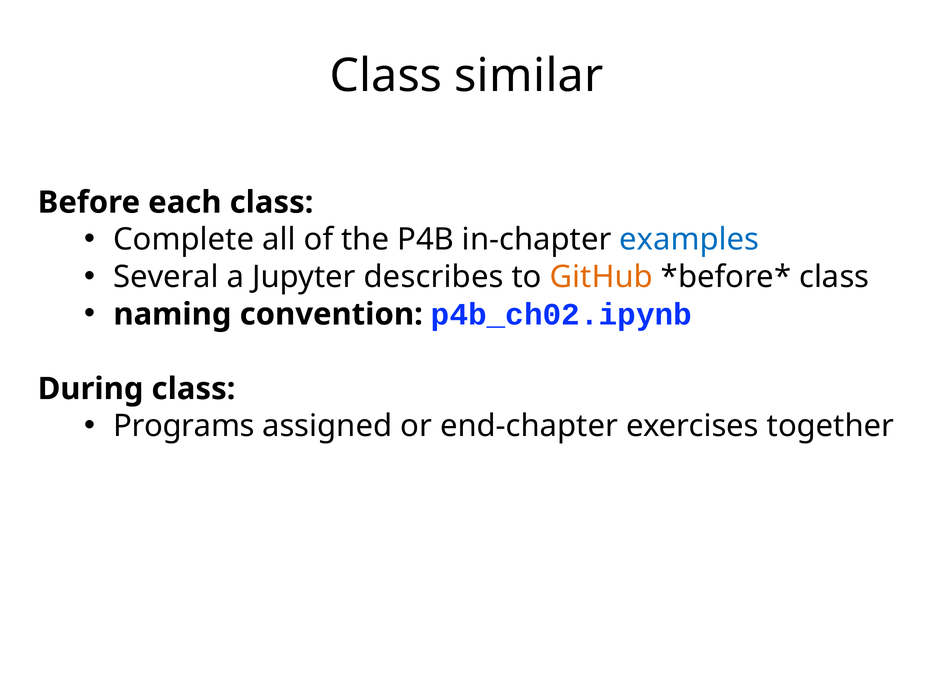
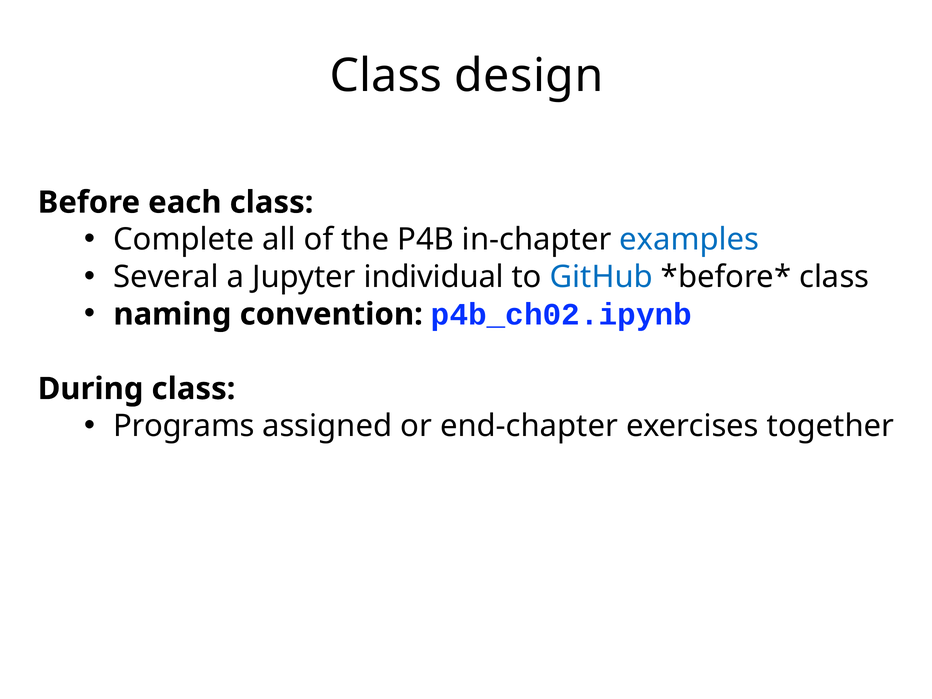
similar: similar -> design
describes: describes -> individual
GitHub colour: orange -> blue
